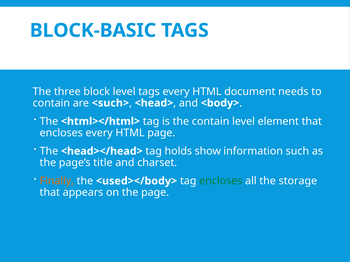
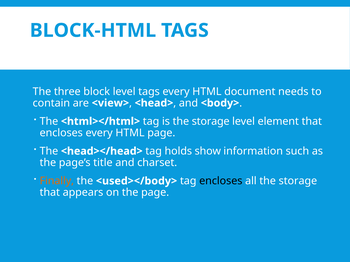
BLOCK-BASIC: BLOCK-BASIC -> BLOCK-HTML
<such>: <such> -> <view>
is the contain: contain -> storage
encloses at (221, 181) colour: green -> black
